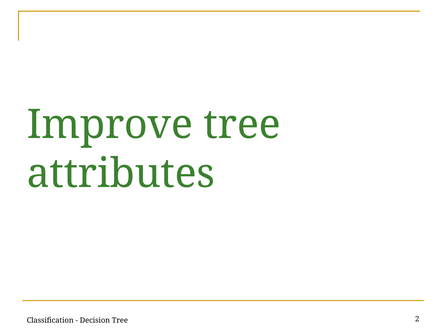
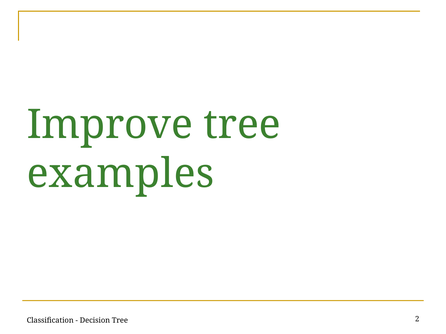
attributes: attributes -> examples
